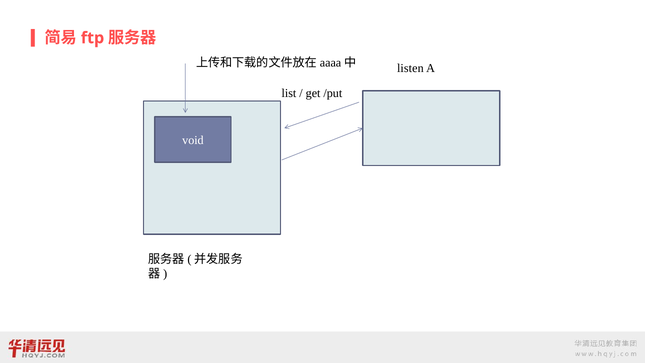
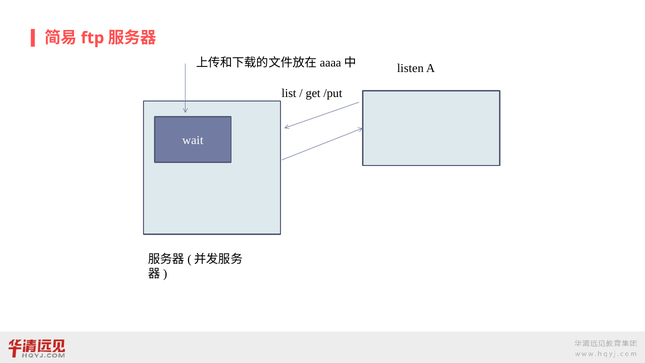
void: void -> wait
